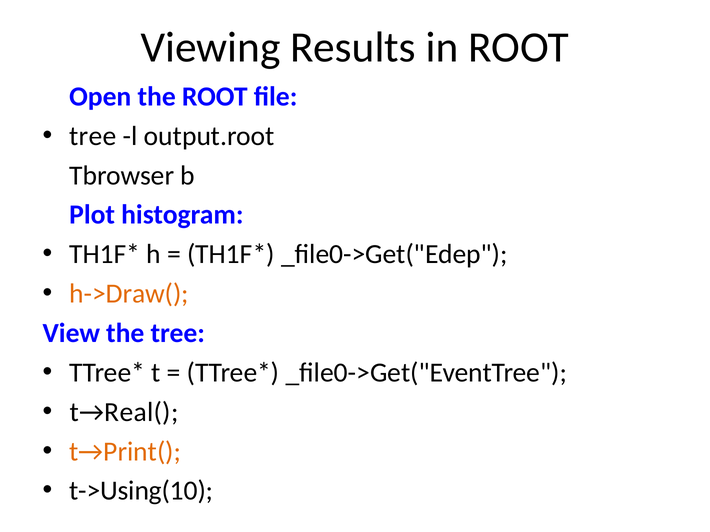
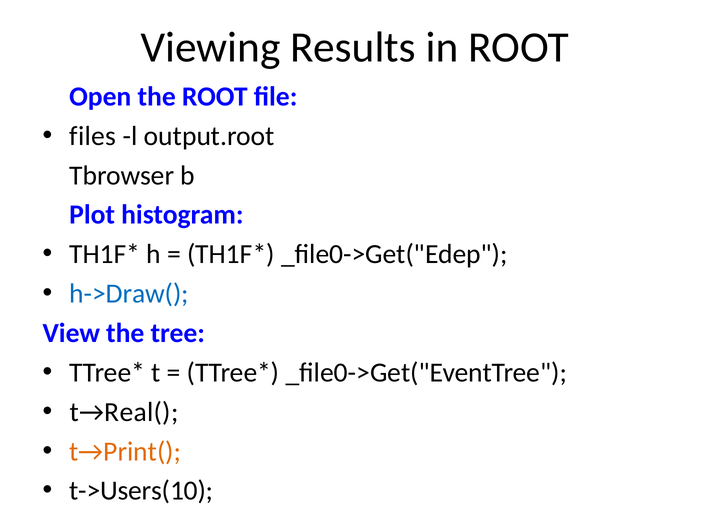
tree at (93, 136): tree -> files
h->Draw( colour: orange -> blue
t->Using(10: t->Using(10 -> t->Users(10
